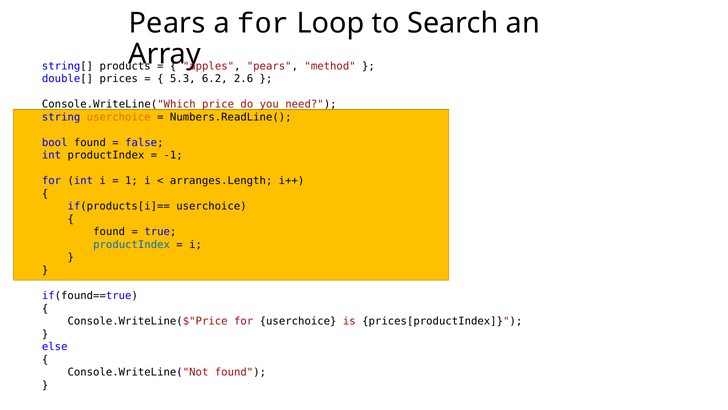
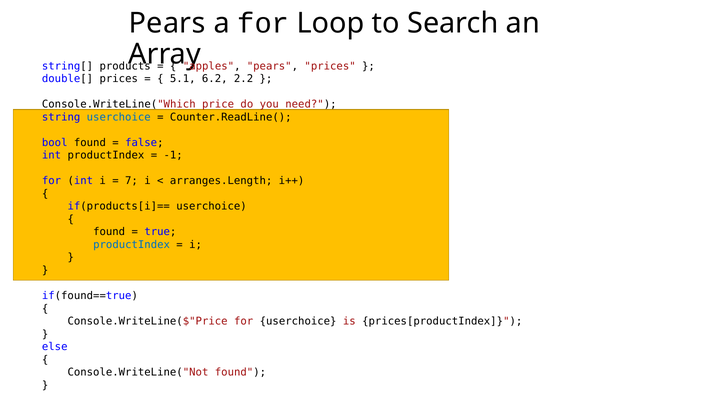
pears method: method -> prices
5.3: 5.3 -> 5.1
2.6: 2.6 -> 2.2
userchoice at (119, 117) colour: orange -> blue
Numbers.ReadLine(: Numbers.ReadLine( -> Counter.ReadLine(
1: 1 -> 7
